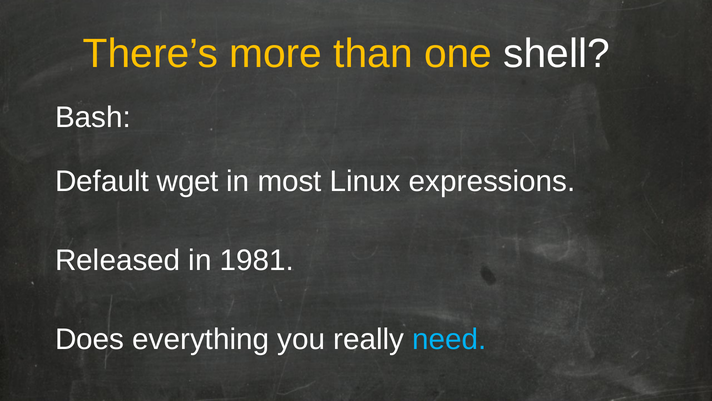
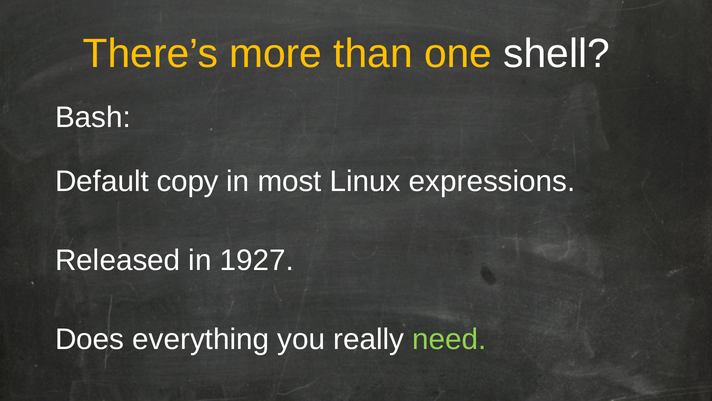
wget: wget -> copy
1981: 1981 -> 1927
need colour: light blue -> light green
